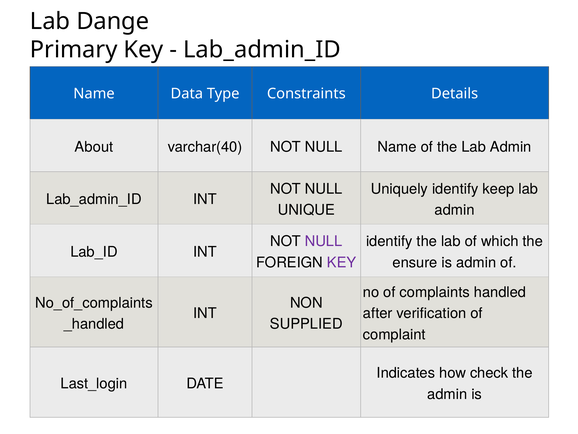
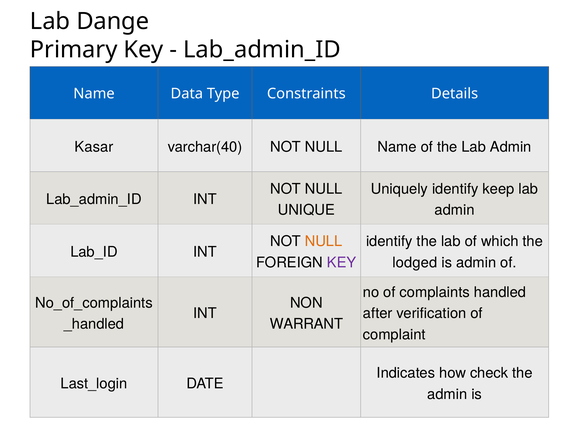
About: About -> Kasar
NULL at (324, 241) colour: purple -> orange
ensure: ensure -> lodged
SUPPLIED: SUPPLIED -> WARRANT
